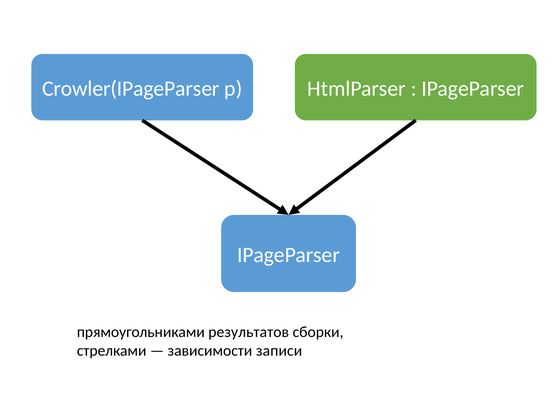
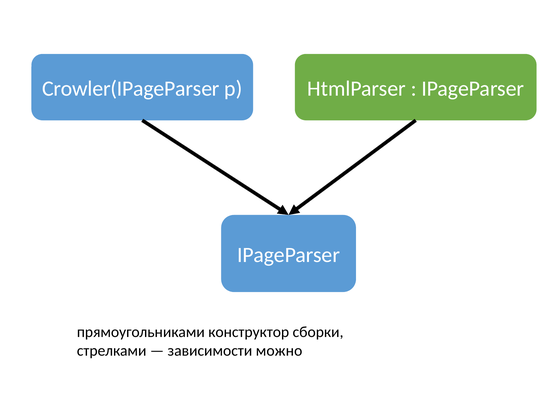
результатов: результатов -> конструктор
записи: записи -> можно
